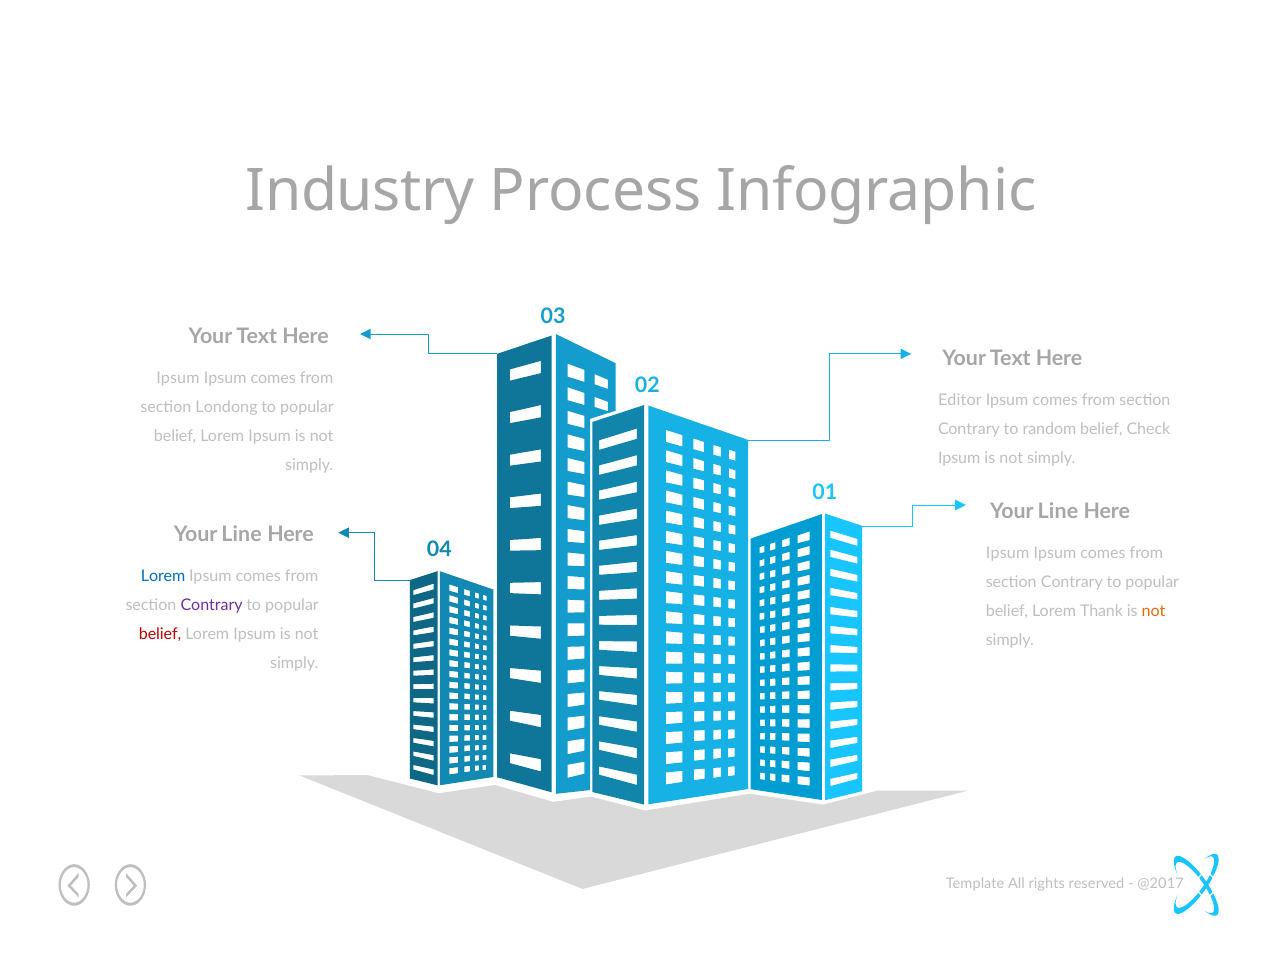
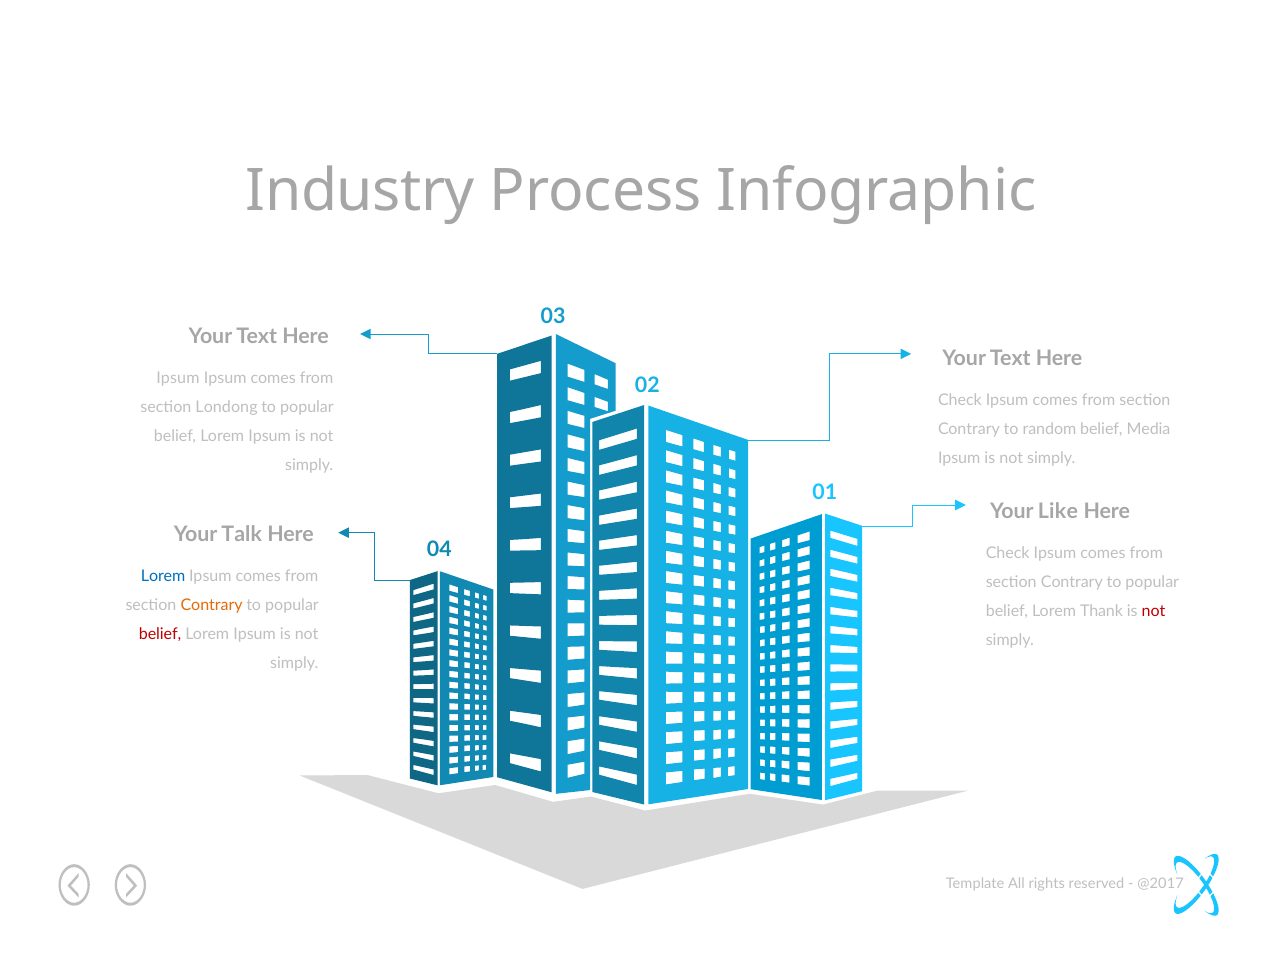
Editor at (960, 400): Editor -> Check
Check: Check -> Media
Line at (1058, 512): Line -> Like
Line at (242, 535): Line -> Talk
Ipsum at (1008, 554): Ipsum -> Check
Contrary at (212, 606) colour: purple -> orange
not at (1154, 611) colour: orange -> red
